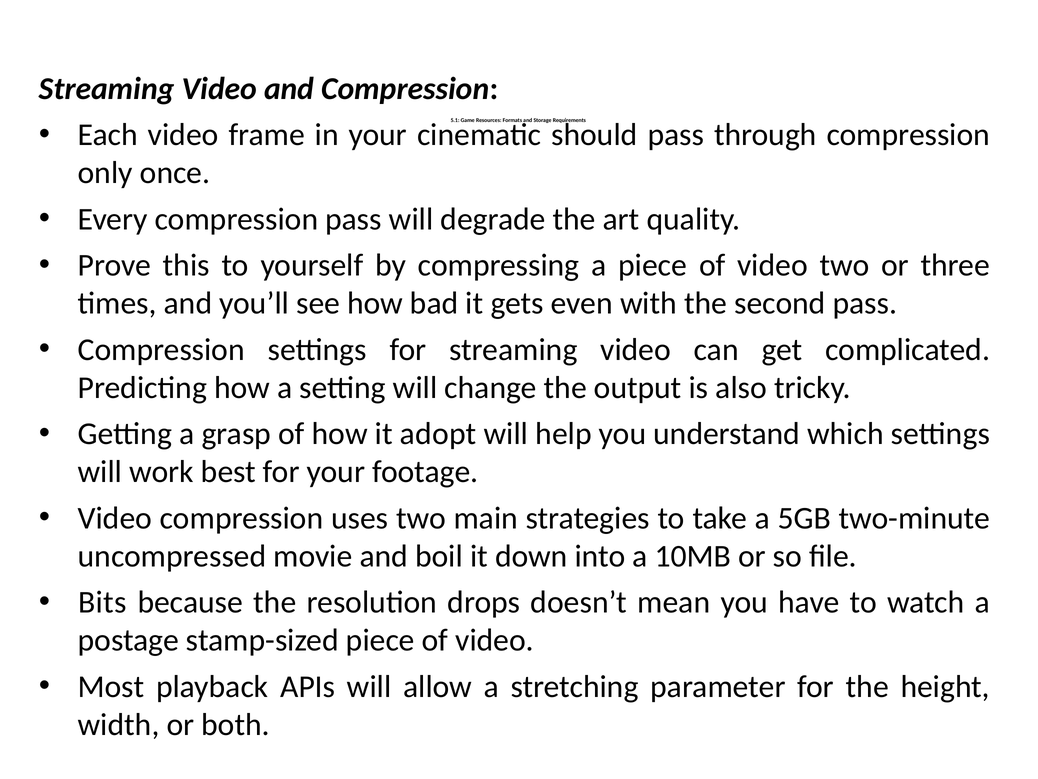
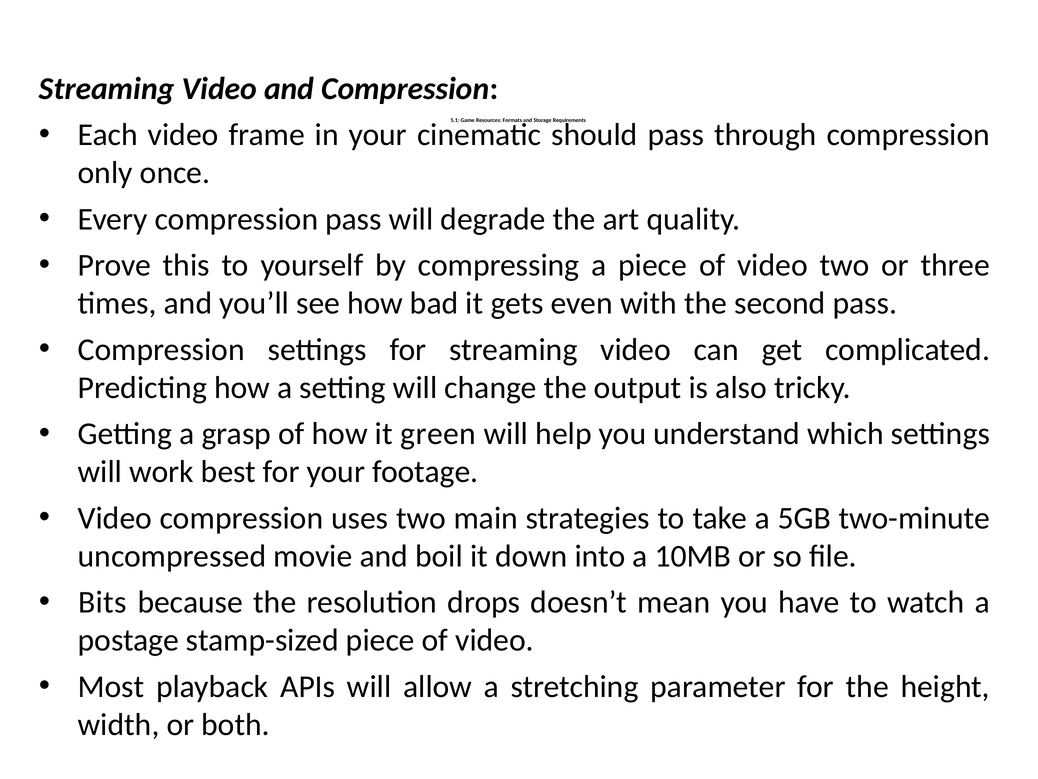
adopt: adopt -> green
